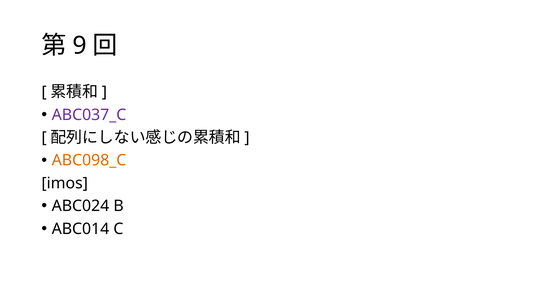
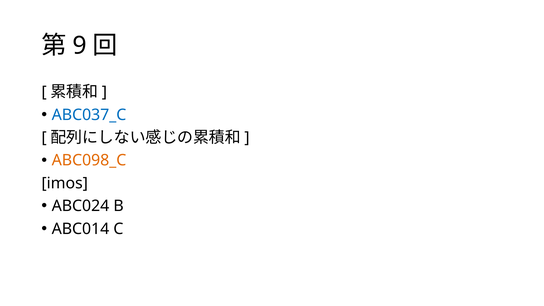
ABC037_C colour: purple -> blue
